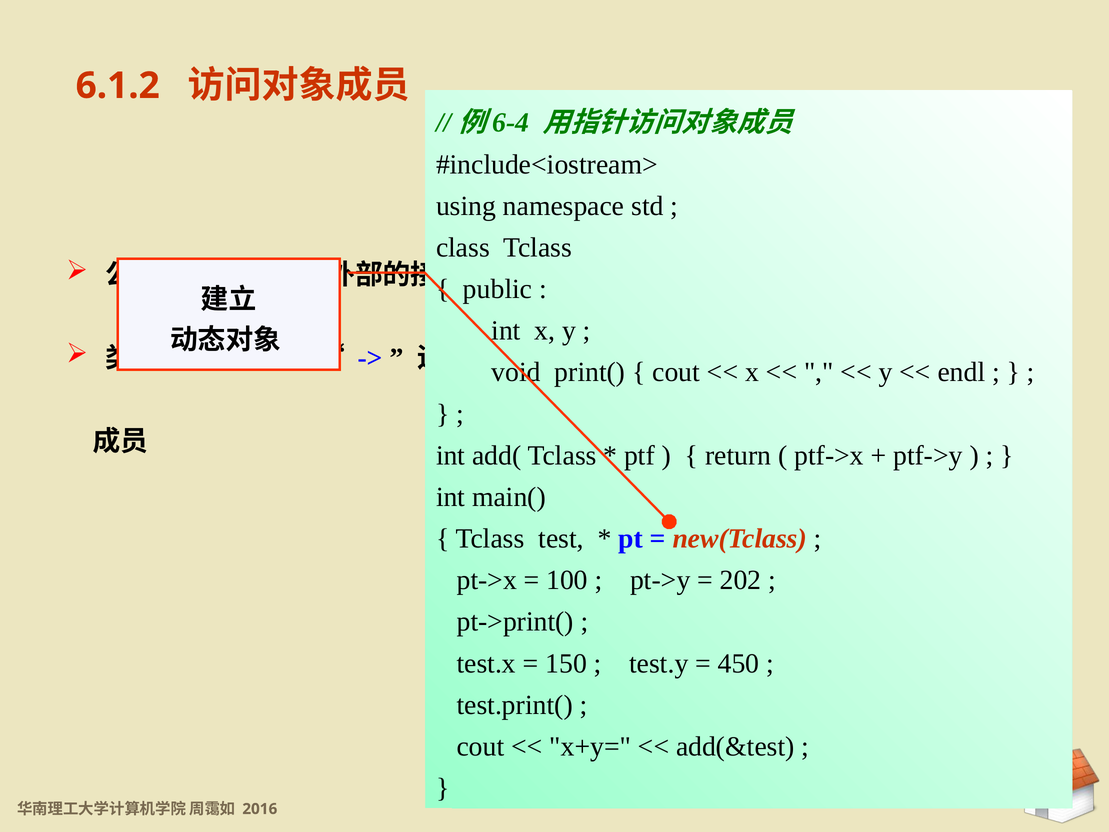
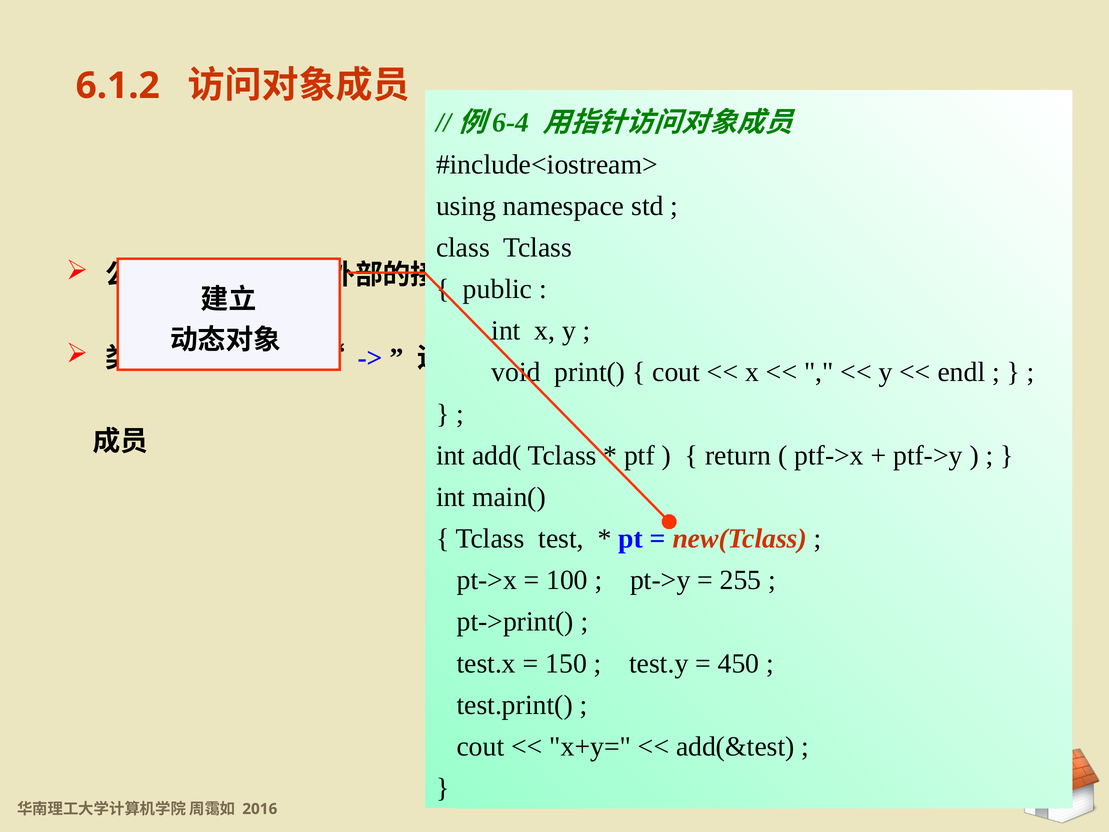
202: 202 -> 255
